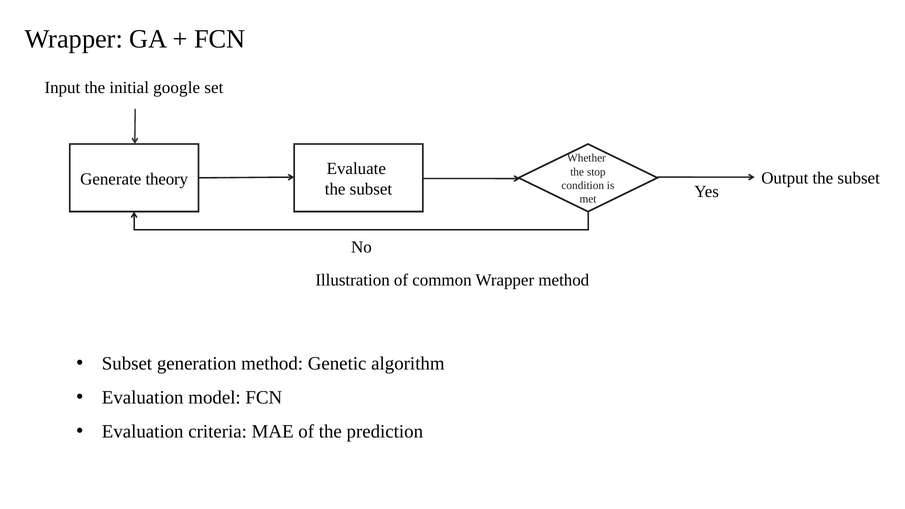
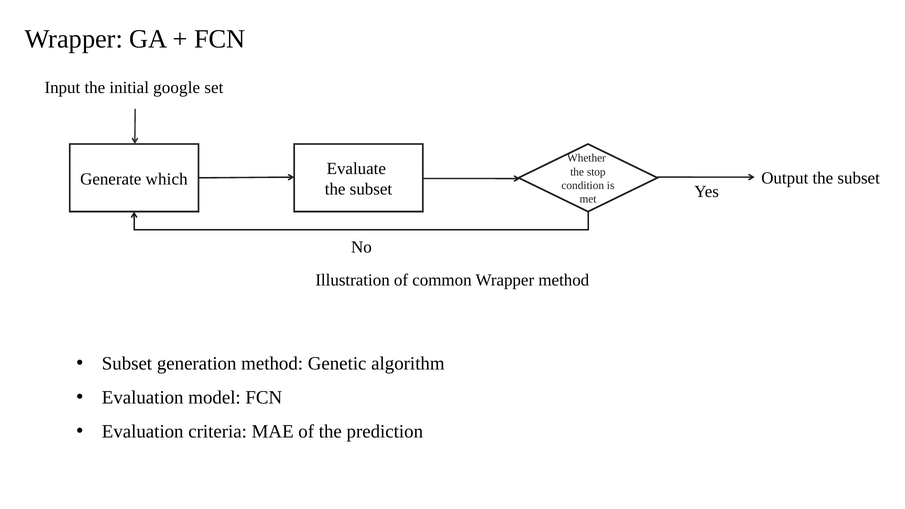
theory: theory -> which
